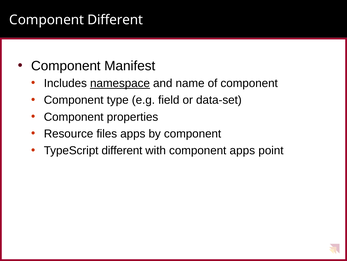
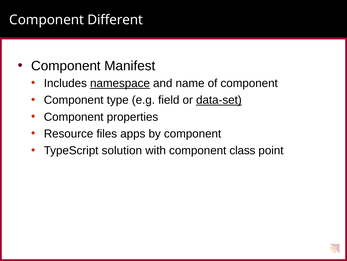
data-set underline: none -> present
TypeScript different: different -> solution
component apps: apps -> class
